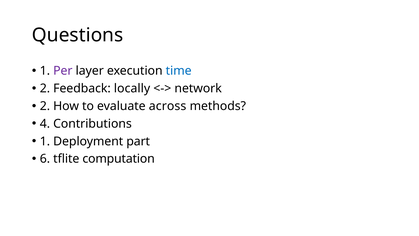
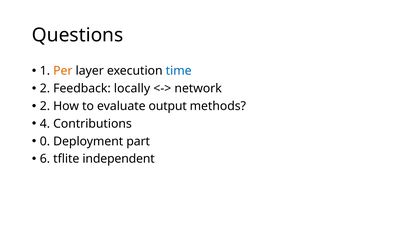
Per colour: purple -> orange
across: across -> output
1 at (45, 141): 1 -> 0
computation: computation -> independent
